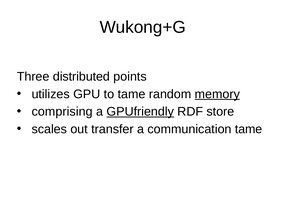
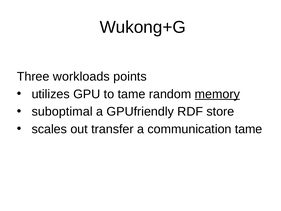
distributed: distributed -> workloads
comprising: comprising -> suboptimal
GPUfriendly underline: present -> none
